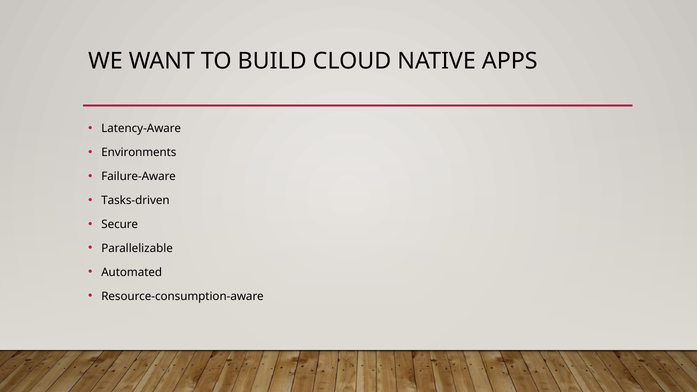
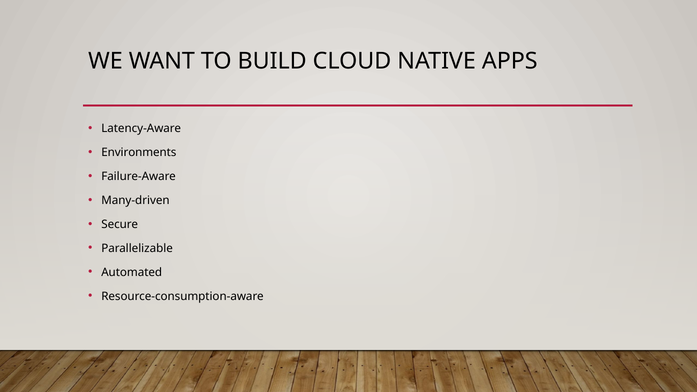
Tasks-driven: Tasks-driven -> Many-driven
